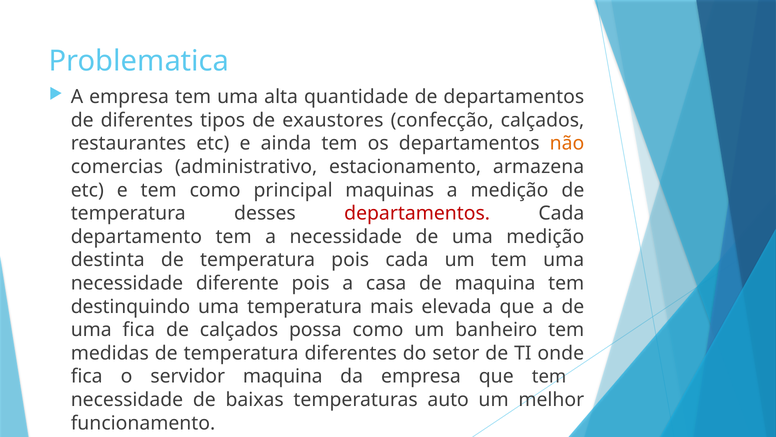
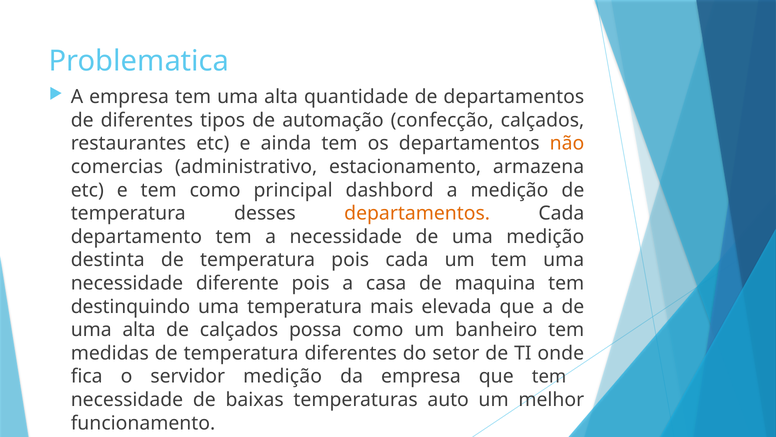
exaustores: exaustores -> automação
maquinas: maquinas -> dashbord
departamentos at (417, 213) colour: red -> orange
fica at (139, 330): fica -> alta
servidor maquina: maquina -> medição
